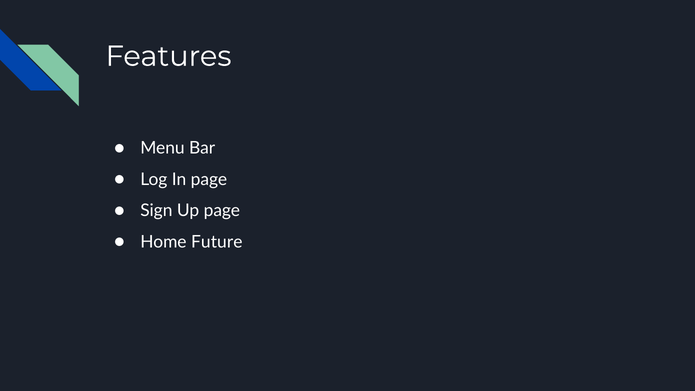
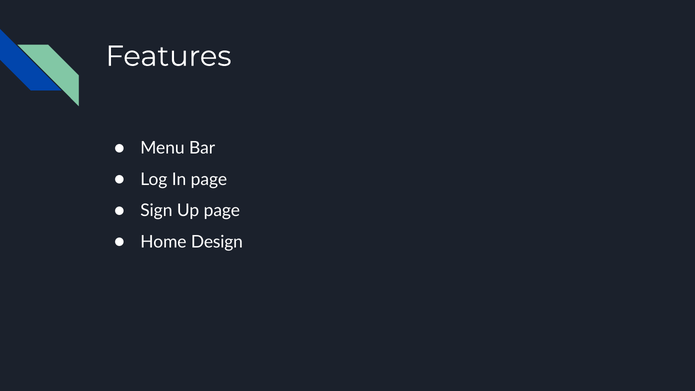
Future: Future -> Design
